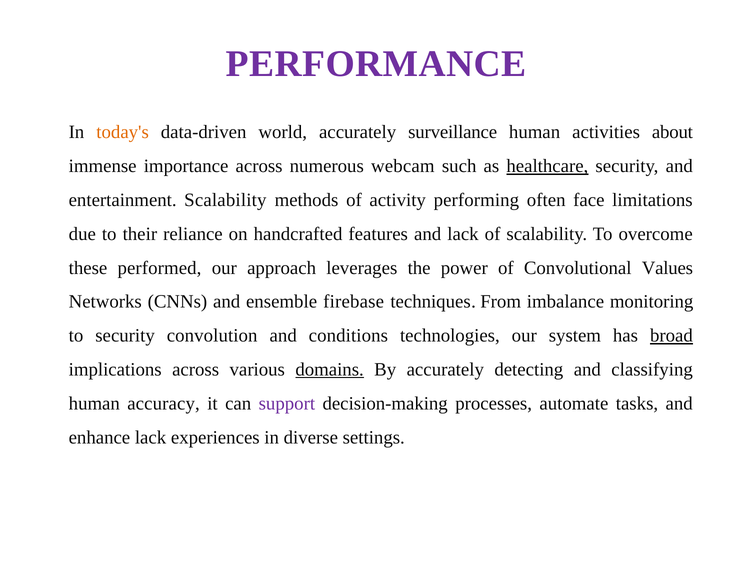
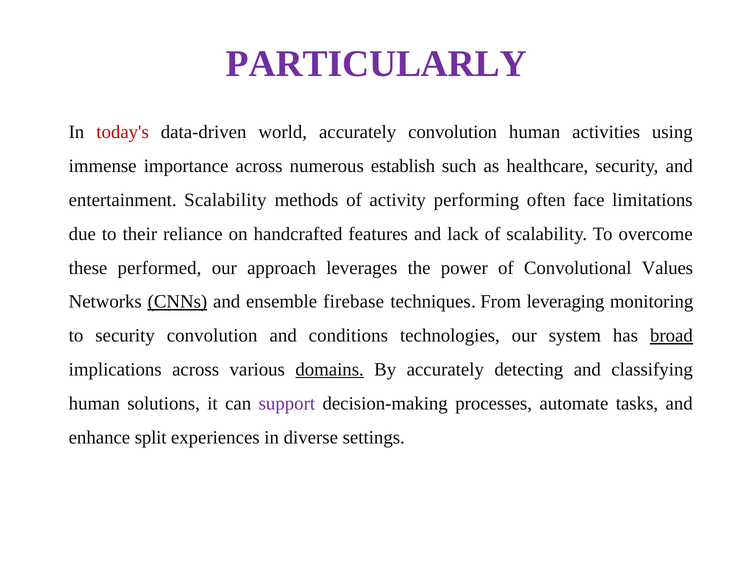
PERFORMANCE: PERFORMANCE -> PARTICULARLY
today's colour: orange -> red
accurately surveillance: surveillance -> convolution
about: about -> using
webcam: webcam -> establish
healthcare underline: present -> none
CNNs underline: none -> present
imbalance: imbalance -> leveraging
accuracy: accuracy -> solutions
enhance lack: lack -> split
